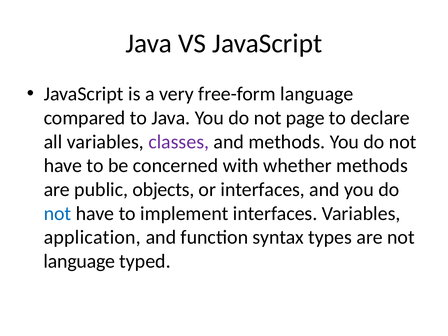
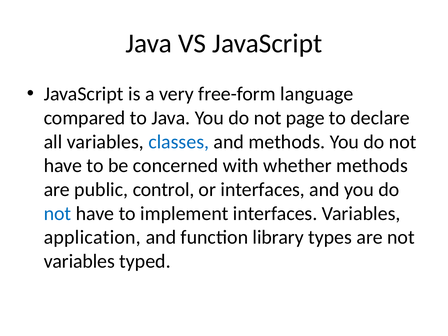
classes colour: purple -> blue
objects: objects -> control
syntax: syntax -> library
language at (79, 261): language -> variables
